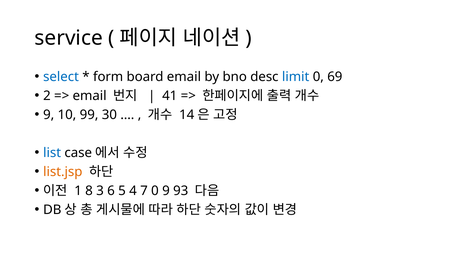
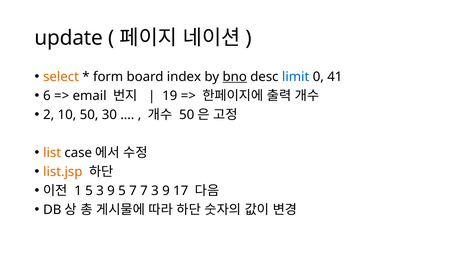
service: service -> update
select colour: blue -> orange
board email: email -> index
bno underline: none -> present
69: 69 -> 41
2: 2 -> 6
41: 41 -> 19
9 at (49, 115): 9 -> 2
10 99: 99 -> 50
14 at (187, 115): 14 -> 50
list colour: blue -> orange
1 8: 8 -> 5
6 at (111, 191): 6 -> 9
5 4: 4 -> 7
7 0: 0 -> 3
93: 93 -> 17
